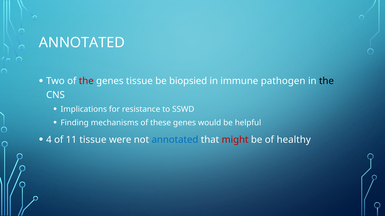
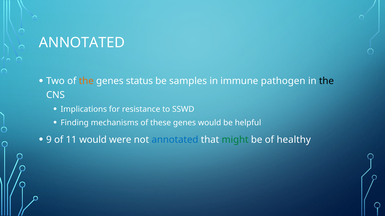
the at (86, 81) colour: red -> orange
genes tissue: tissue -> status
biopsied: biopsied -> samples
4: 4 -> 9
11 tissue: tissue -> would
might colour: red -> green
